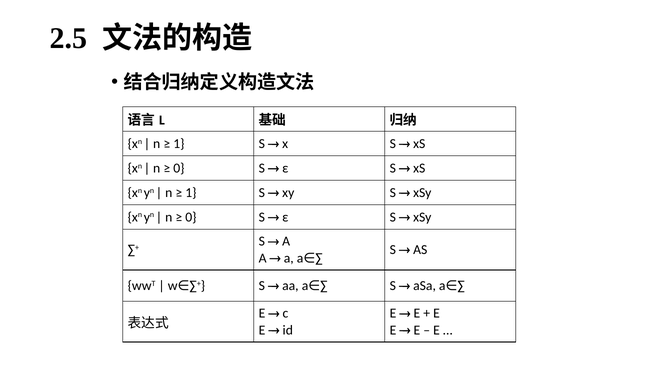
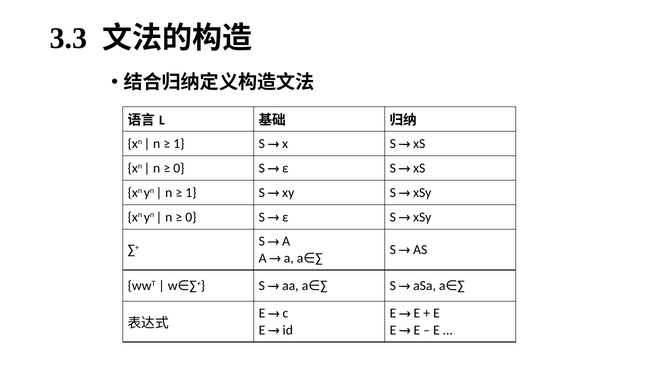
2.5: 2.5 -> 3.3
